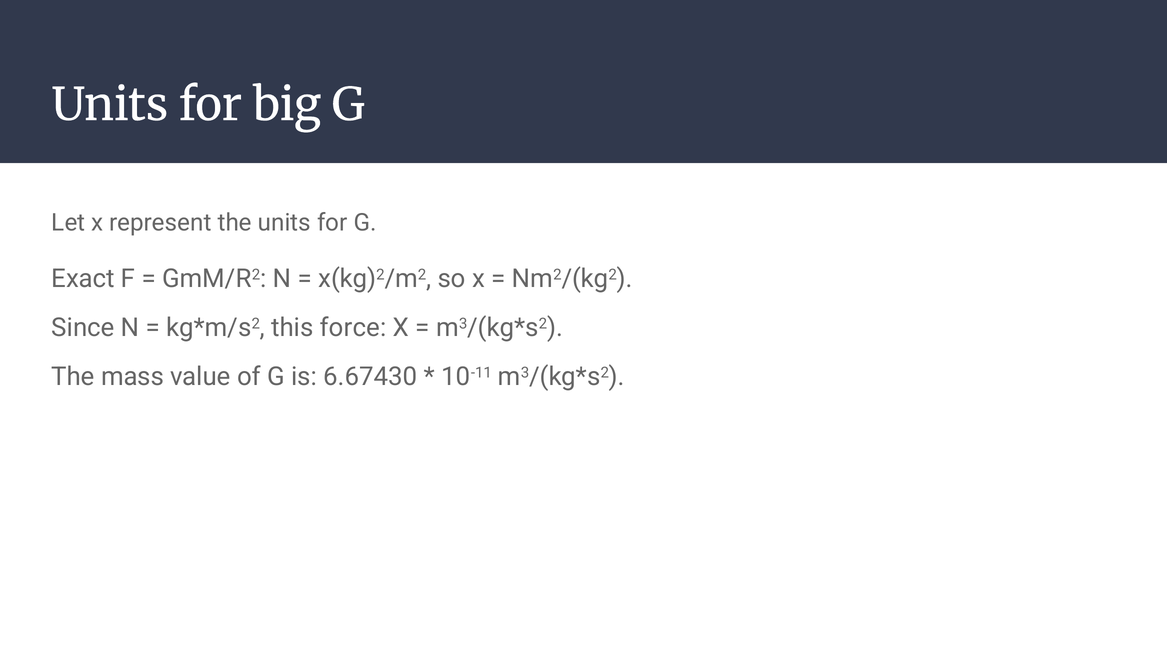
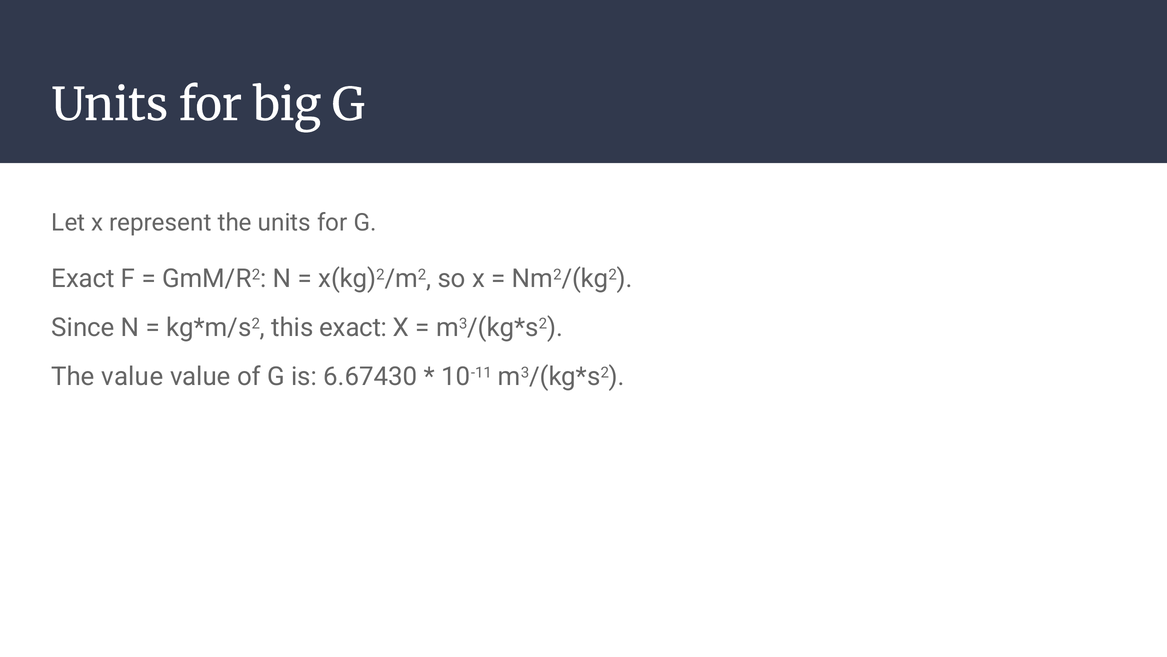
this force: force -> exact
The mass: mass -> value
